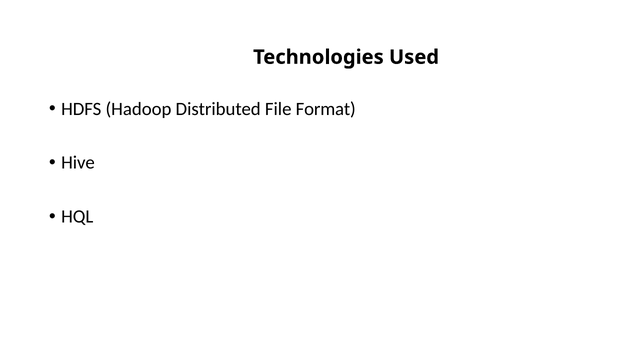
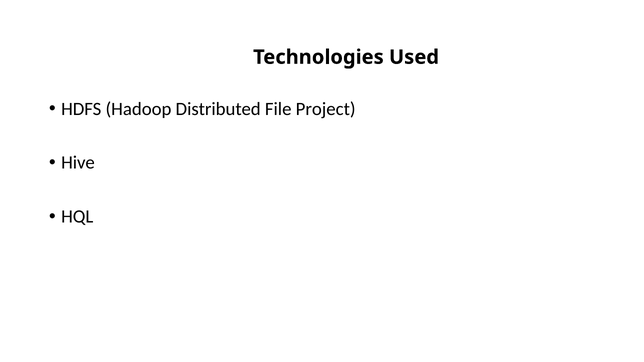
Format: Format -> Project
